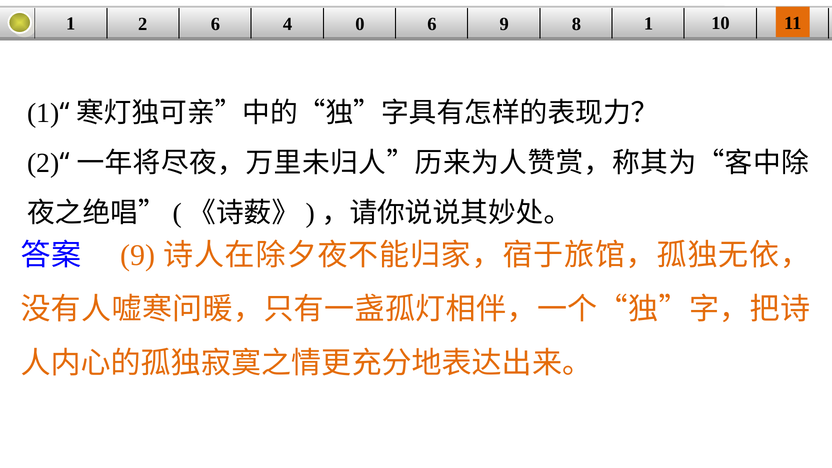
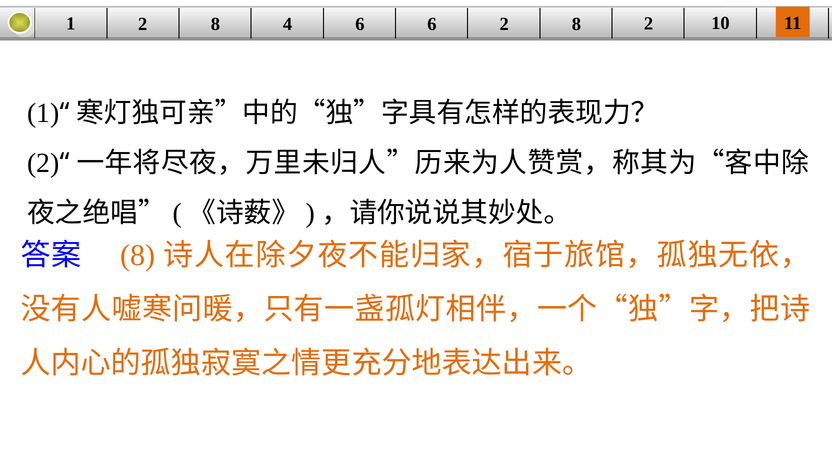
1 2 6: 6 -> 8
4 0: 0 -> 6
6 9: 9 -> 2
8 1: 1 -> 2
9 at (138, 255): 9 -> 8
